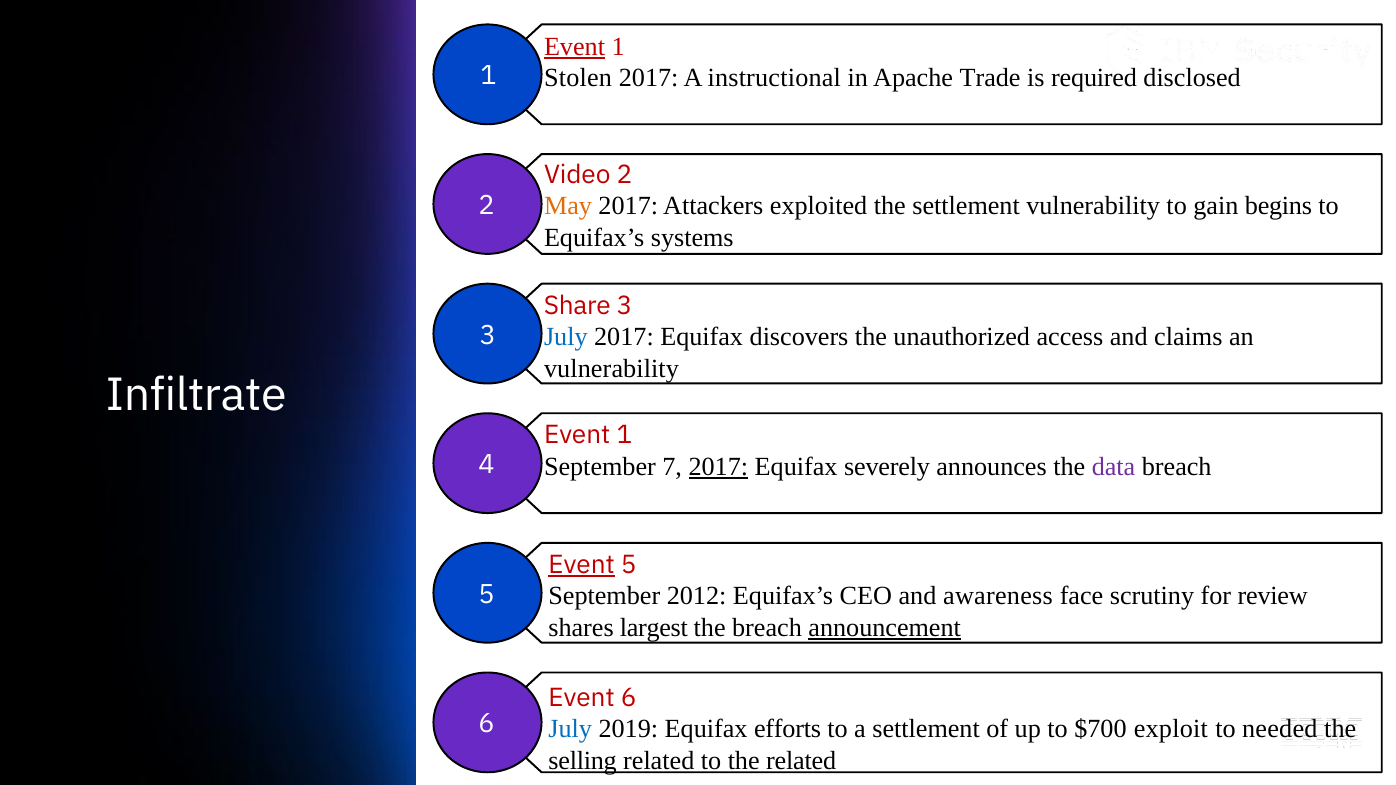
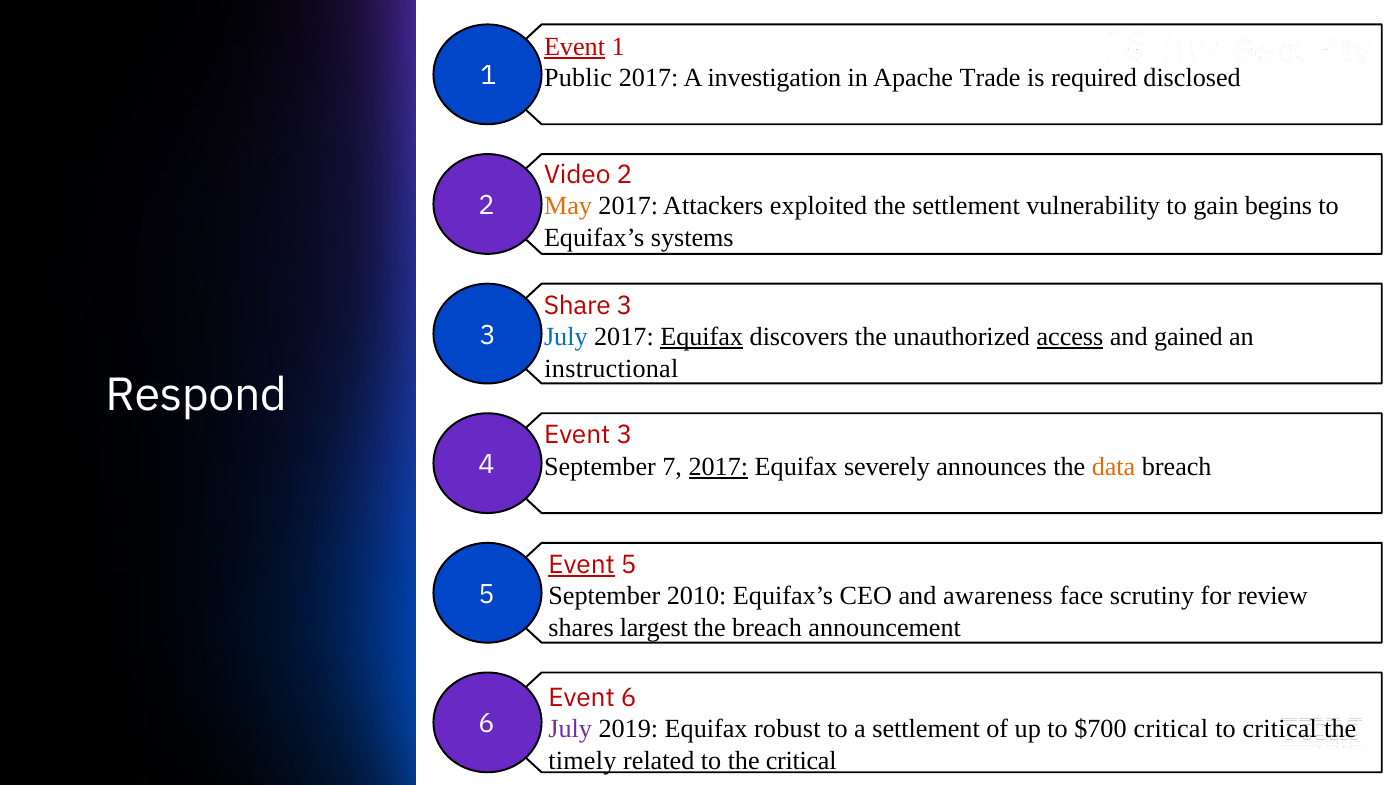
Stolen: Stolen -> Public
instructional: instructional -> investigation
Equifax at (702, 337) underline: none -> present
access underline: none -> present
claims: claims -> gained
vulnerability at (611, 368): vulnerability -> instructional
Infiltrate: Infiltrate -> Respond
1 at (624, 435): 1 -> 3
data colour: purple -> orange
2012: 2012 -> 2010
announcement underline: present -> none
July at (570, 729) colour: blue -> purple
efforts: efforts -> robust
$700 exploit: exploit -> critical
to needed: needed -> critical
selling: selling -> timely
the related: related -> critical
